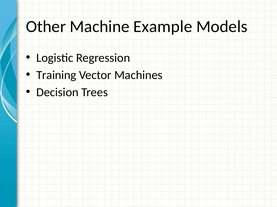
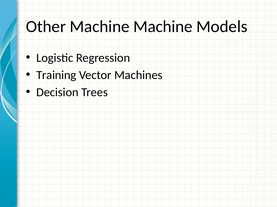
Machine Example: Example -> Machine
